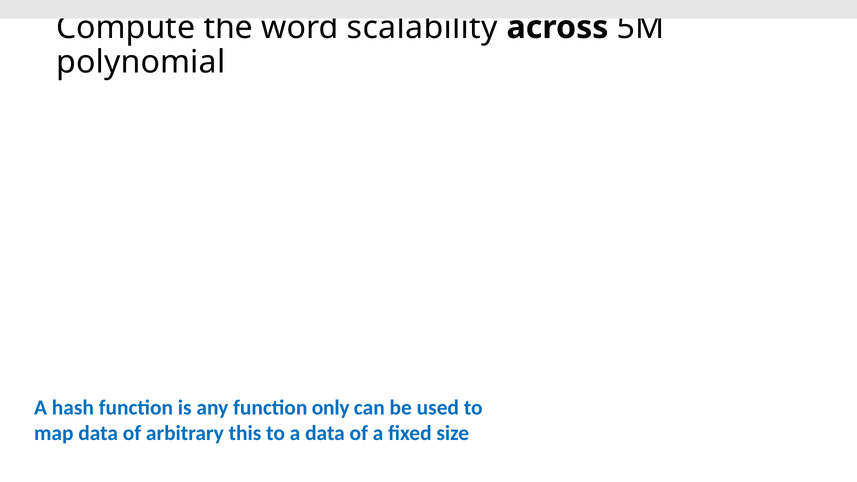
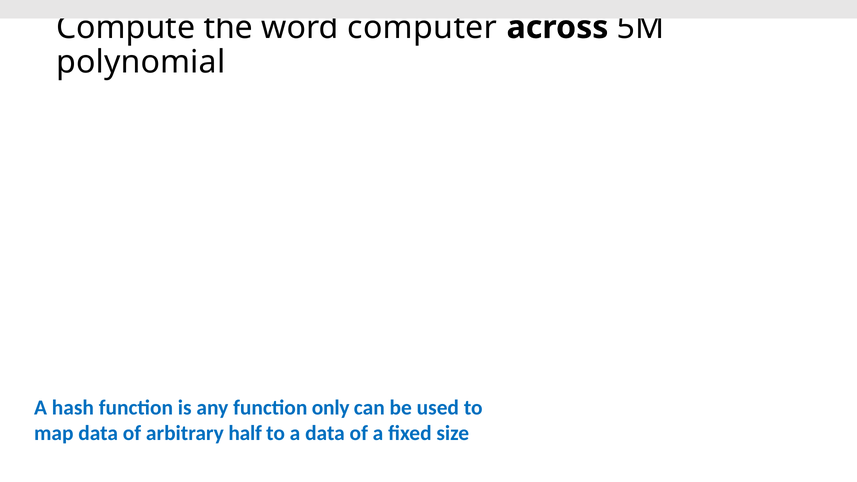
scalability: scalability -> computer
this: this -> half
